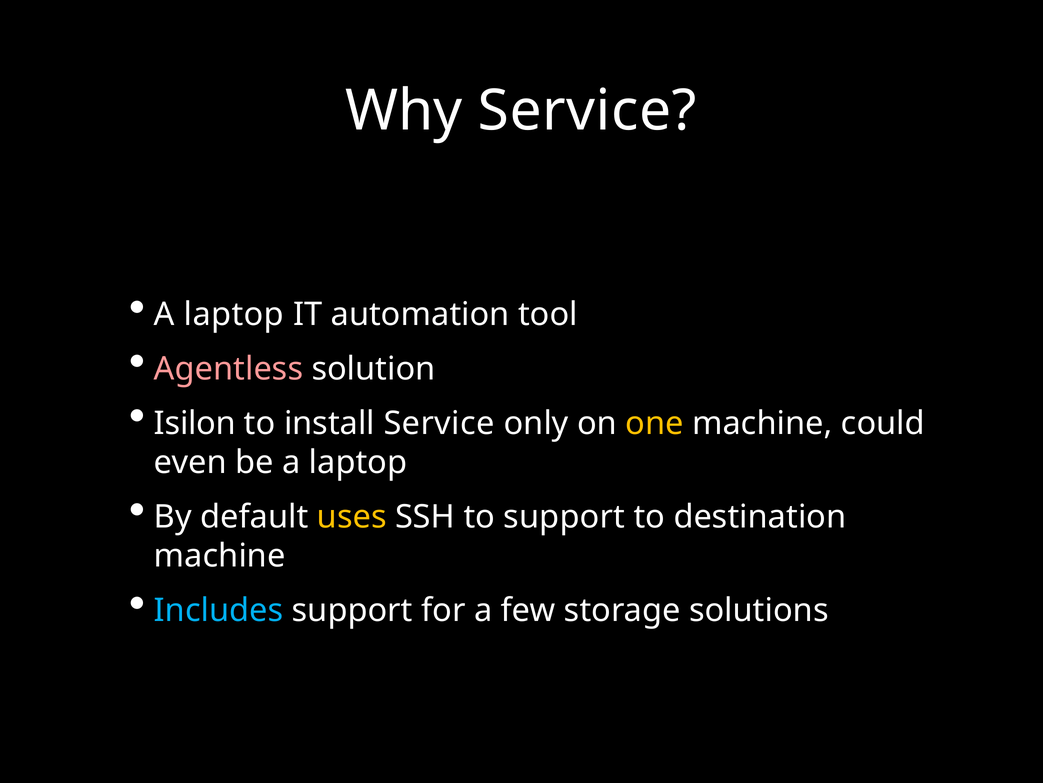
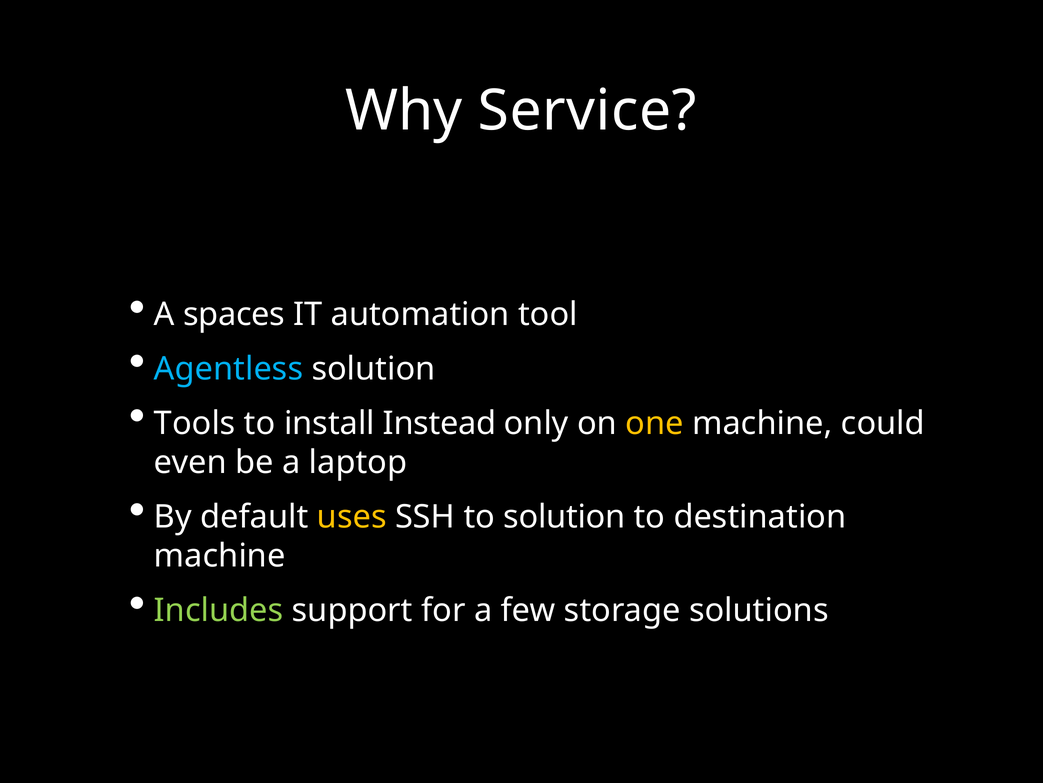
laptop at (234, 314): laptop -> spaces
Agentless colour: pink -> light blue
Isilon: Isilon -> Tools
install Service: Service -> Instead
to support: support -> solution
Includes colour: light blue -> light green
